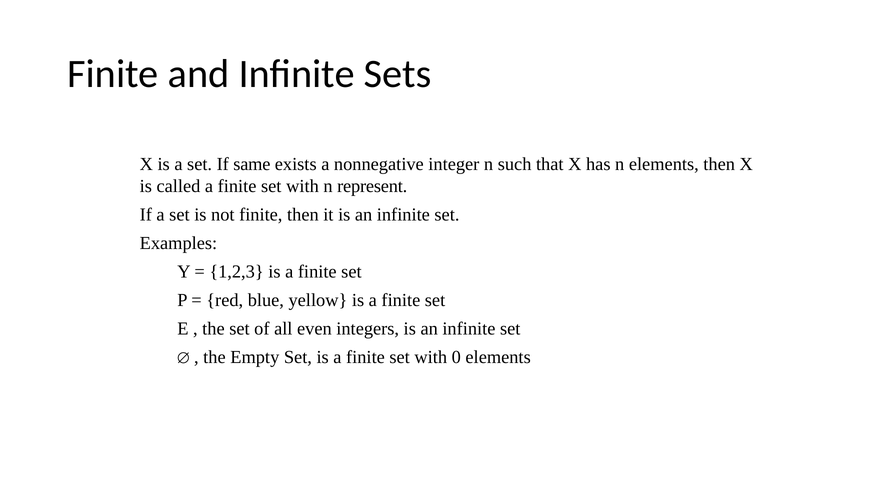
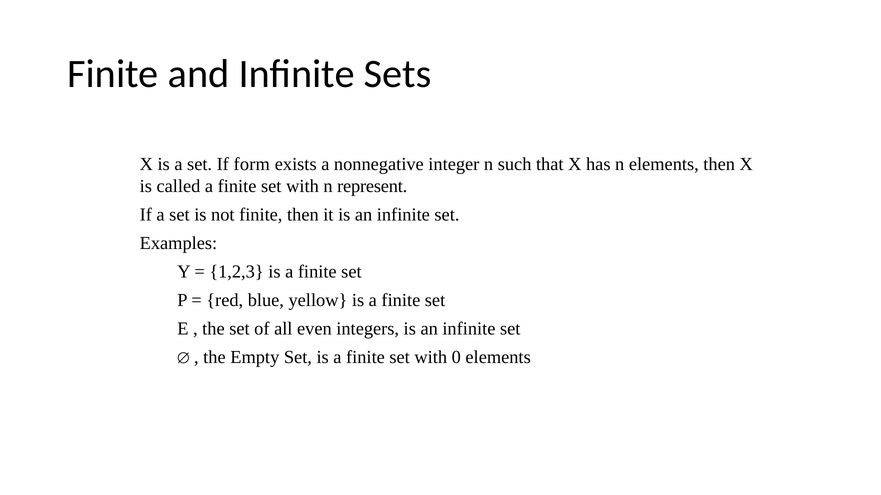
same: same -> form
